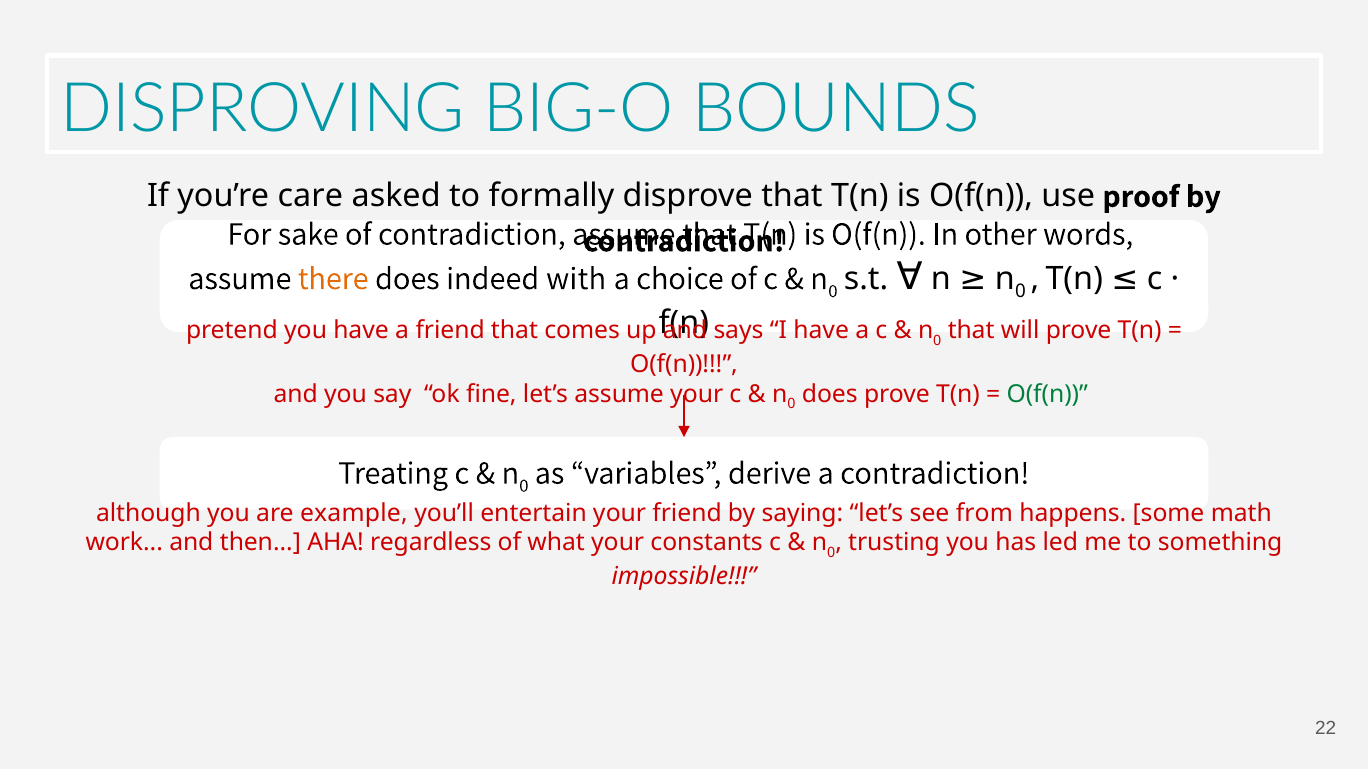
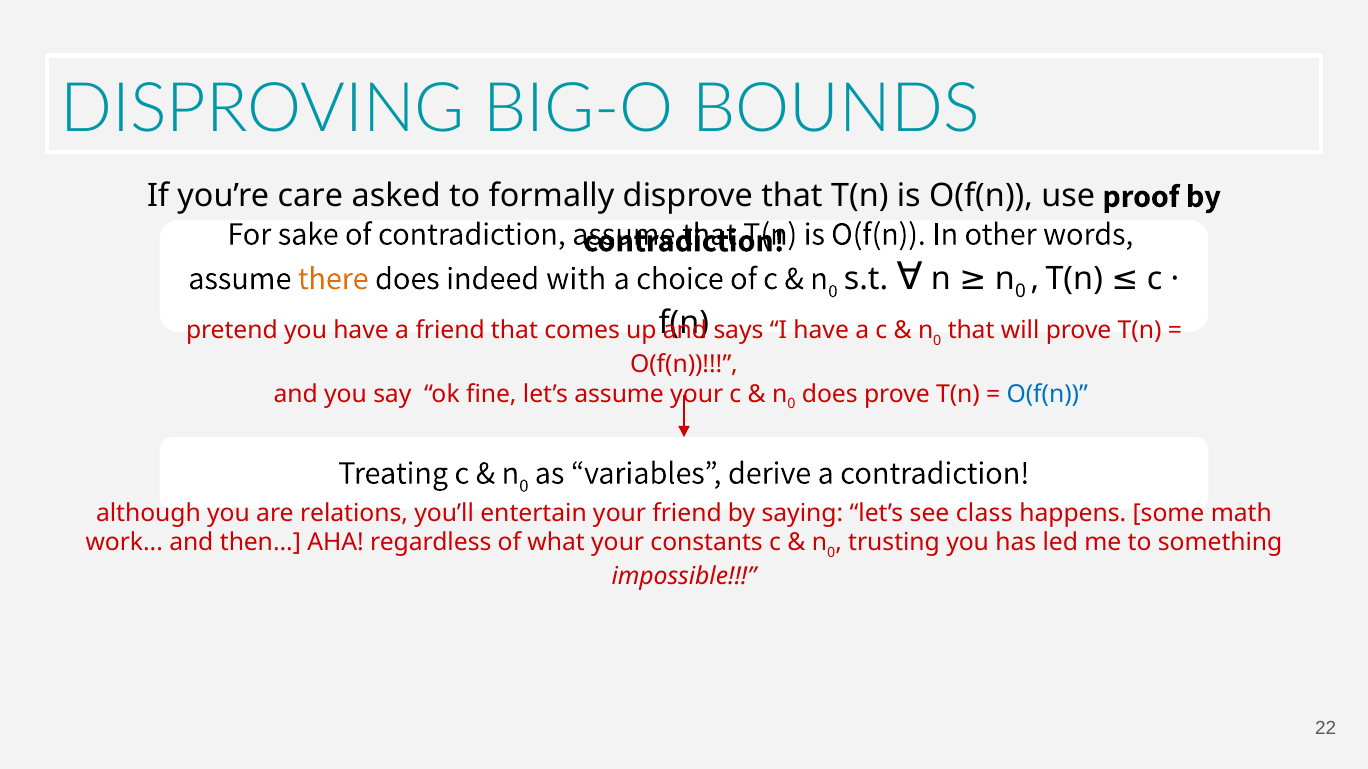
O(f(n at (1047, 394) colour: green -> blue
example: example -> relations
from: from -> class
